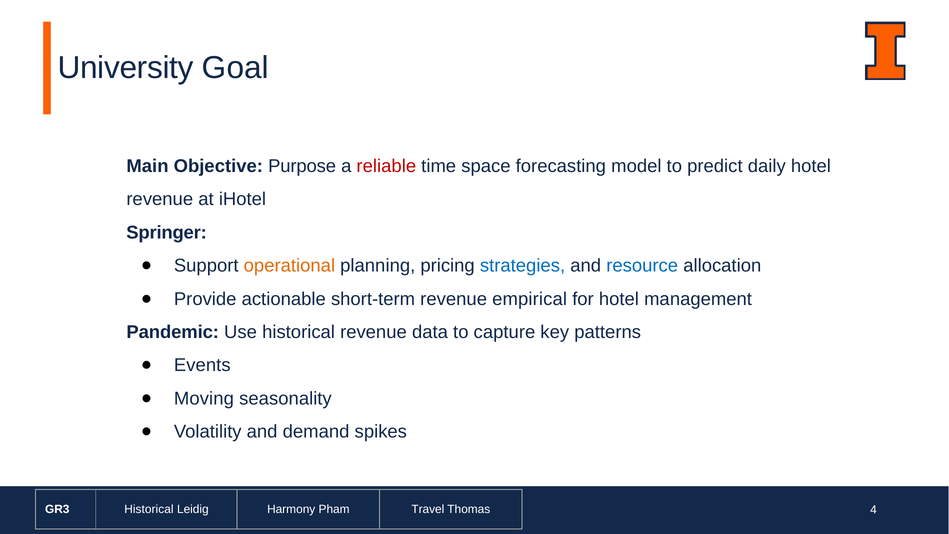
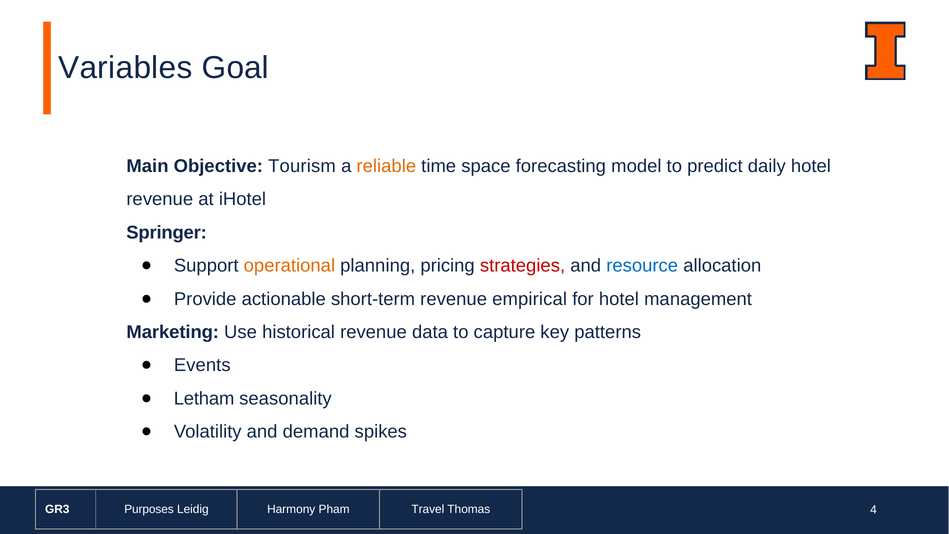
University: University -> Variables
Purpose: Purpose -> Tourism
reliable colour: red -> orange
strategies colour: blue -> red
Pandemic: Pandemic -> Marketing
Moving: Moving -> Letham
GR3 Historical: Historical -> Purposes
